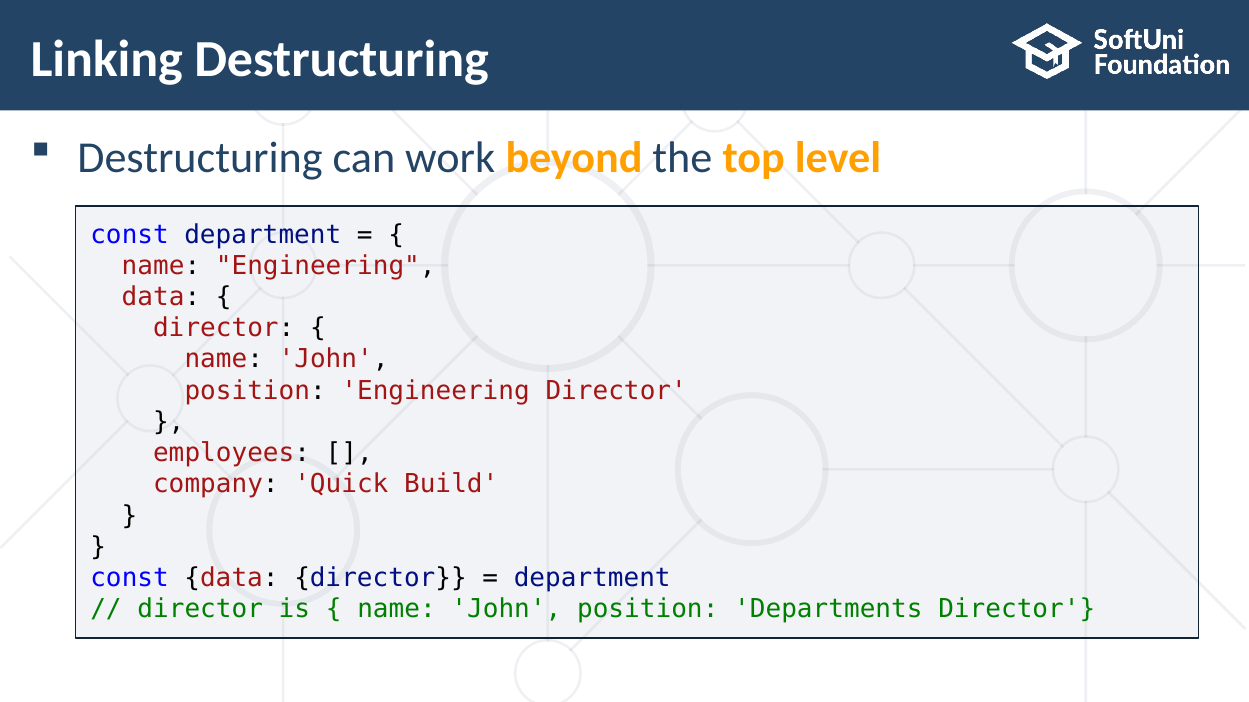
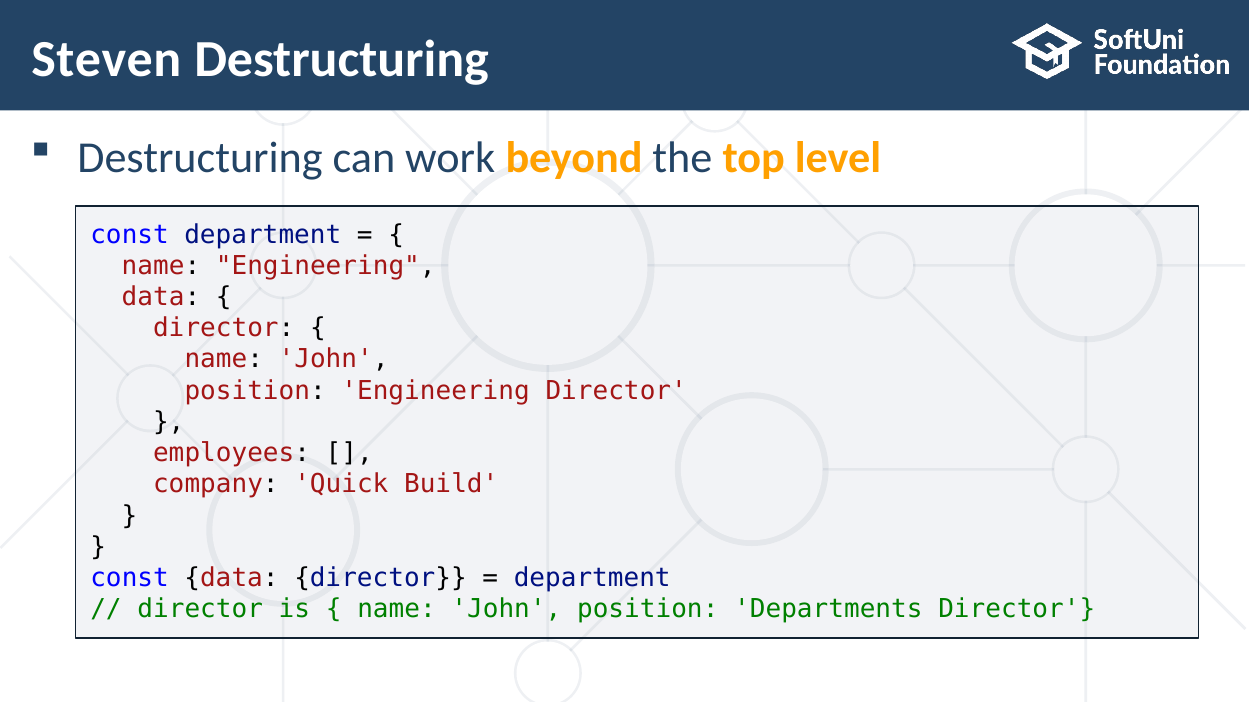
Linking: Linking -> Steven
